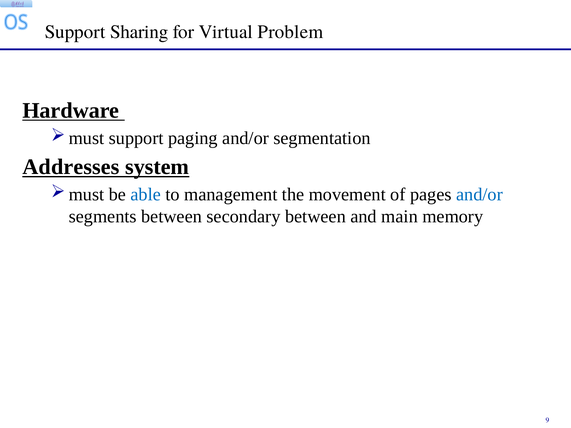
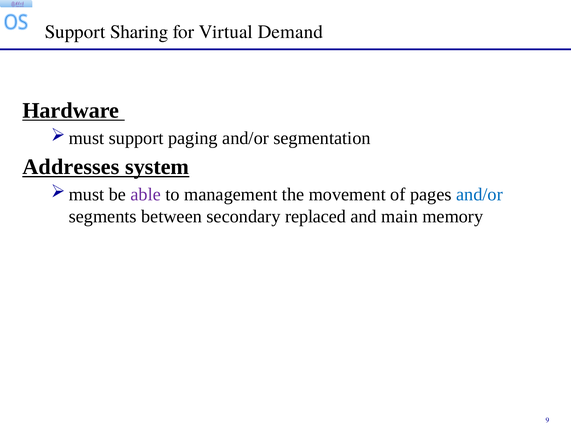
Problem: Problem -> Demand
able colour: blue -> purple
secondary between: between -> replaced
